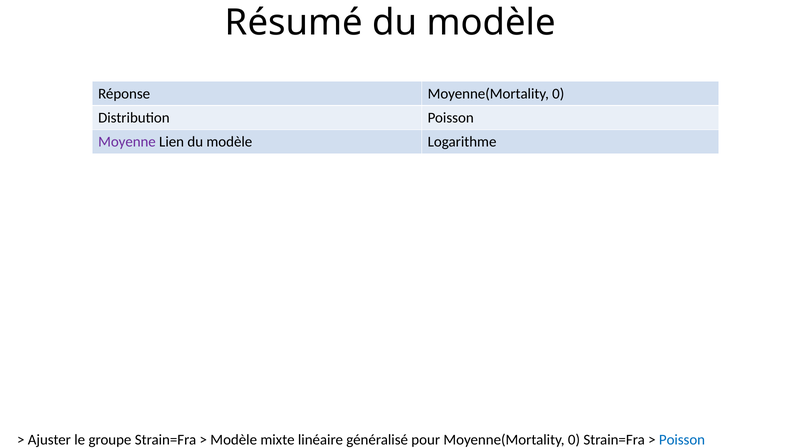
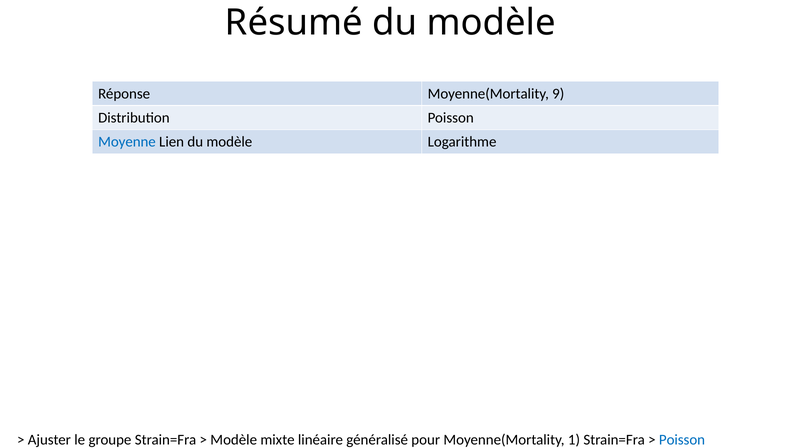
Réponse Moyenne(Mortality 0: 0 -> 9
Moyenne colour: purple -> blue
pour Moyenne(Mortality 0: 0 -> 1
